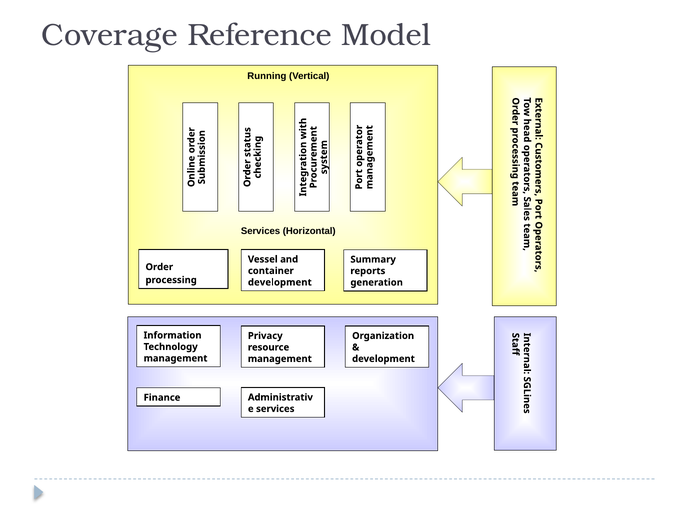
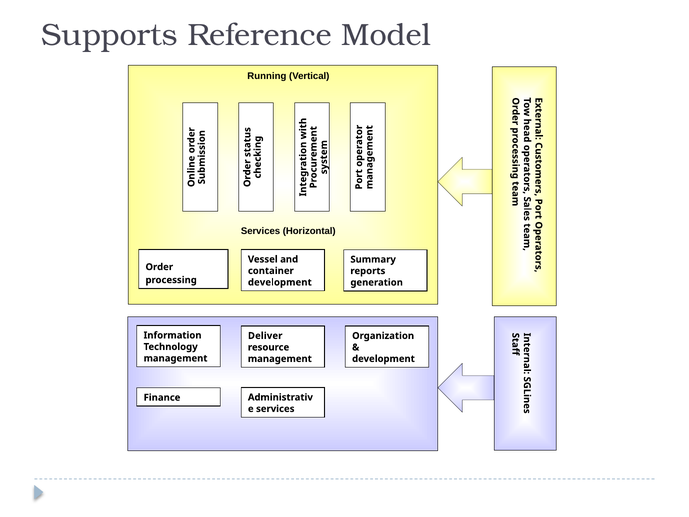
Coverage: Coverage -> Supports
Privacy: Privacy -> Deliver
